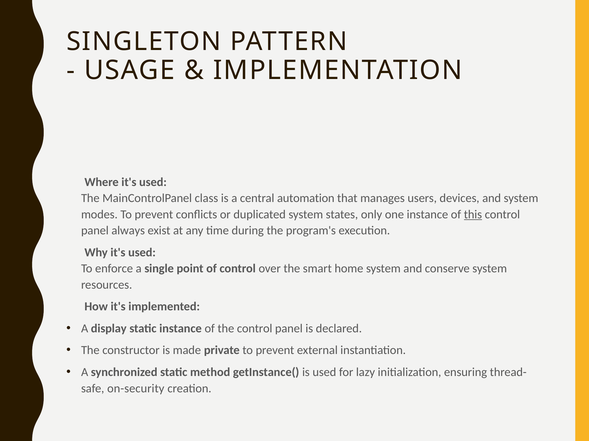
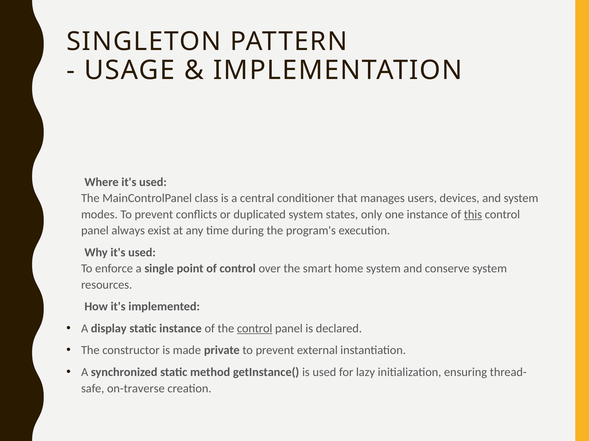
automation: automation -> conditioner
control at (255, 329) underline: none -> present
on-security: on-security -> on-traverse
